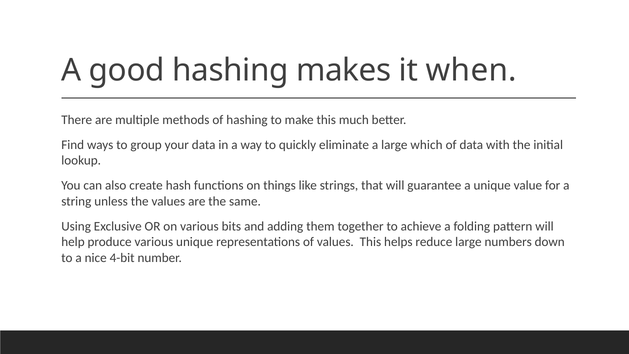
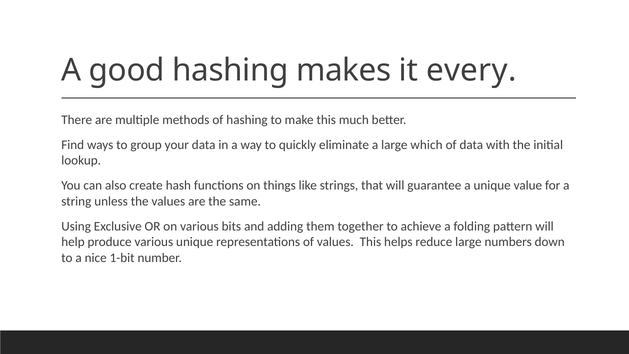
when: when -> every
4-bit: 4-bit -> 1-bit
